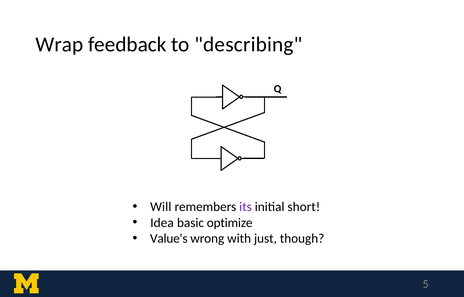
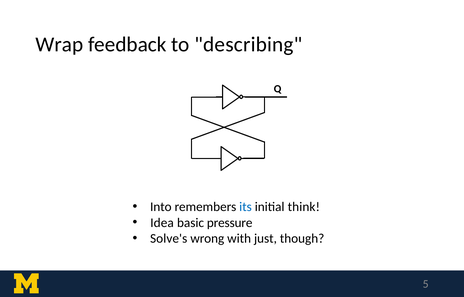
Will: Will -> Into
its colour: purple -> blue
short: short -> think
optimize: optimize -> pressure
Value's: Value's -> Solve's
